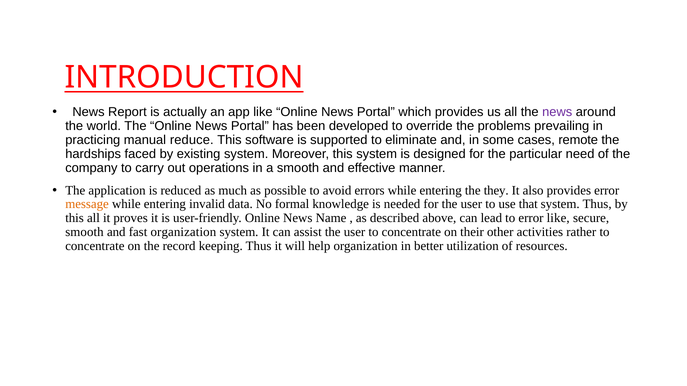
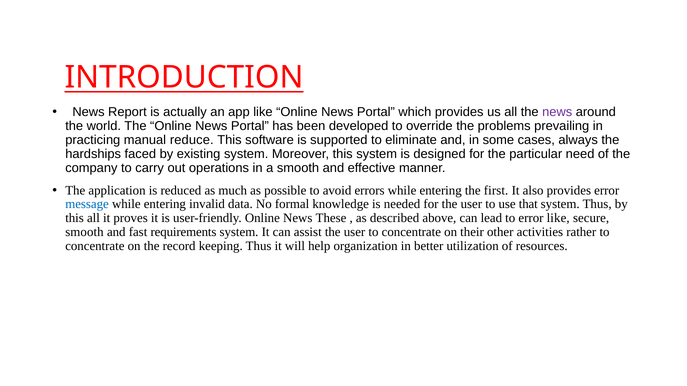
remote: remote -> always
they: they -> first
message colour: orange -> blue
Name: Name -> These
fast organization: organization -> requirements
